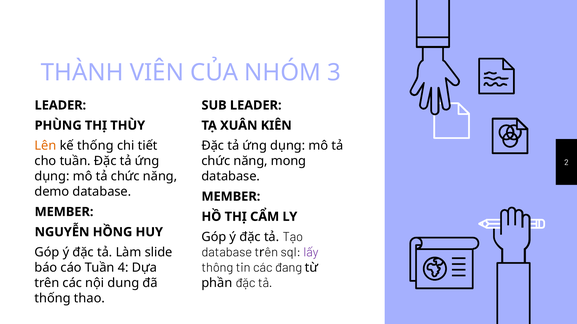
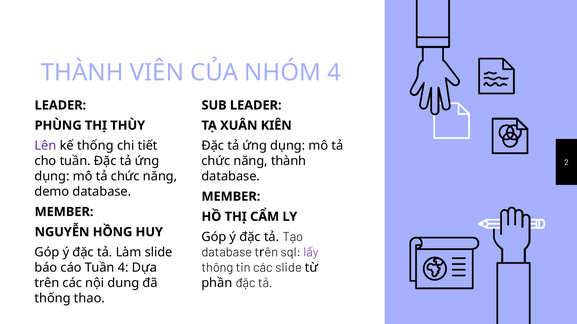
NHÓM 3: 3 -> 4
Lên colour: orange -> purple
năng mong: mong -> thành
các đang: đang -> slide
